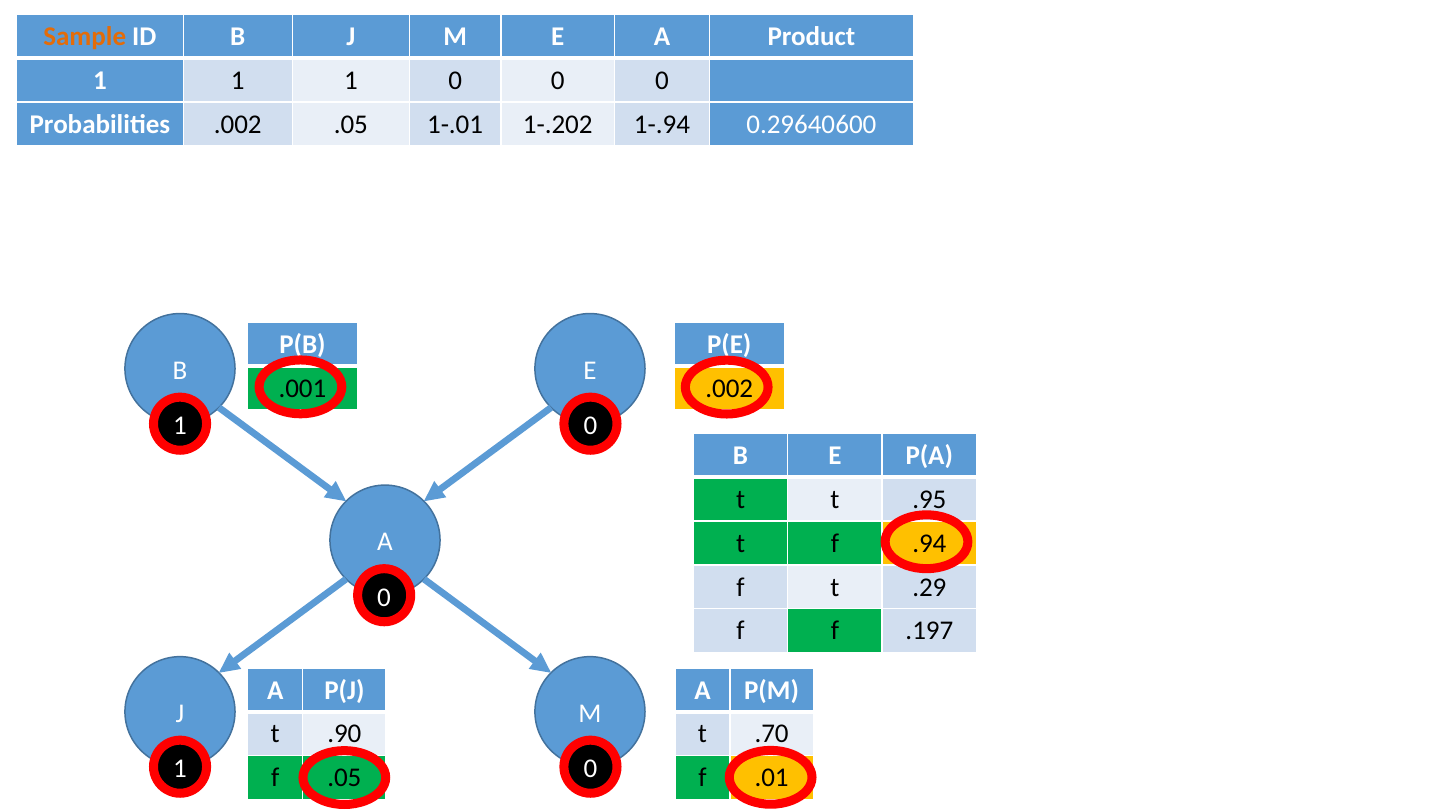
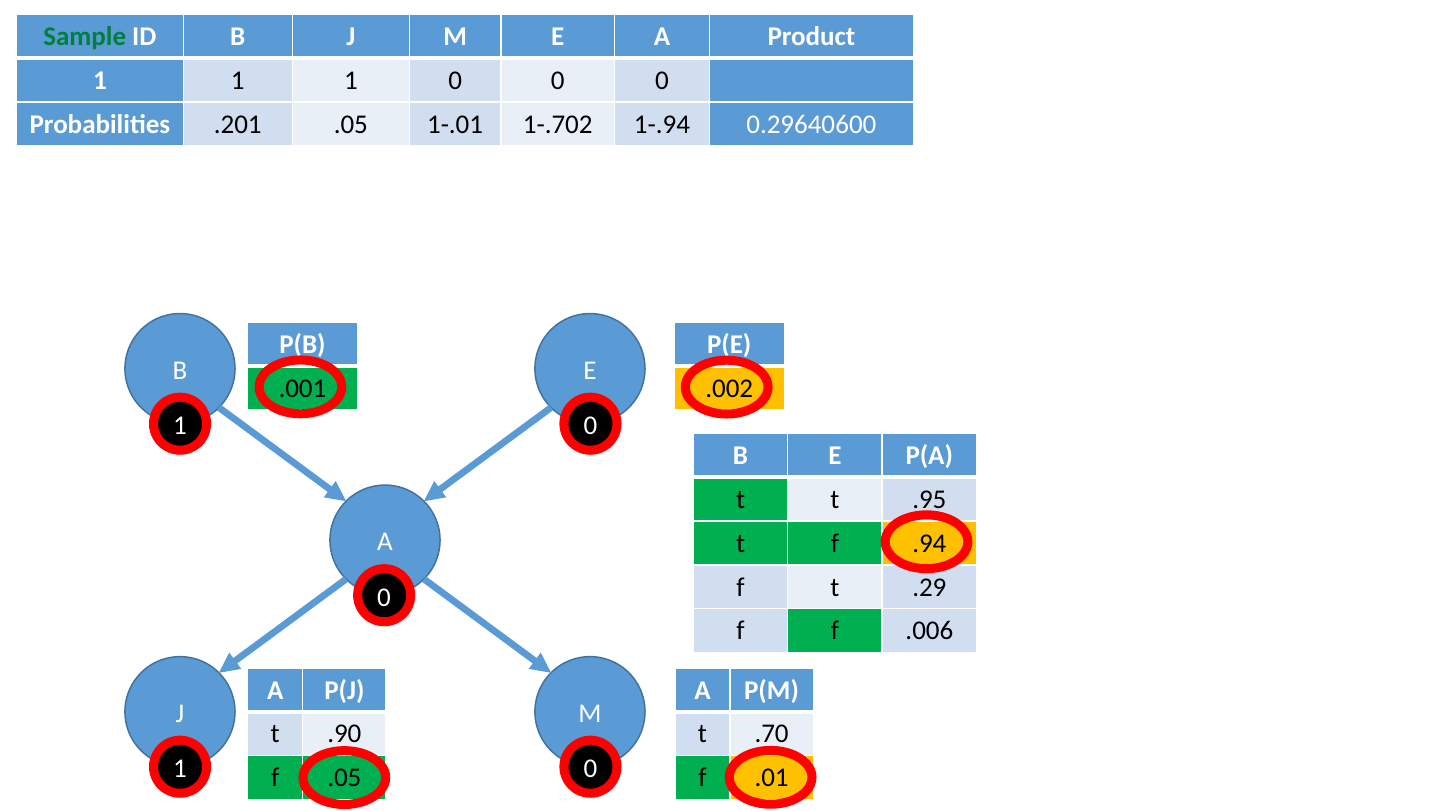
Sample colour: orange -> green
Probabilities .002: .002 -> .201
1-.202: 1-.202 -> 1-.702
.197: .197 -> .006
